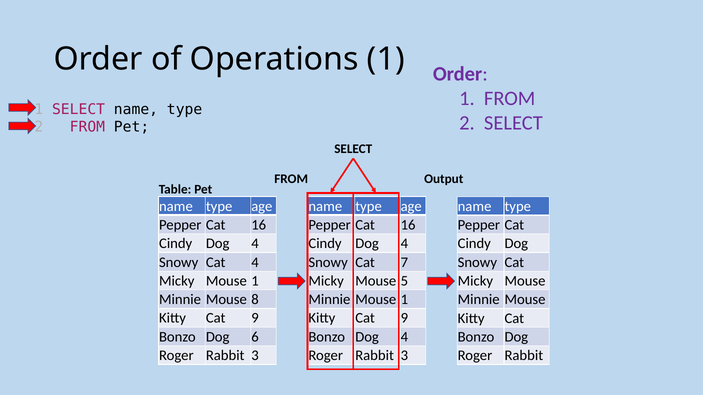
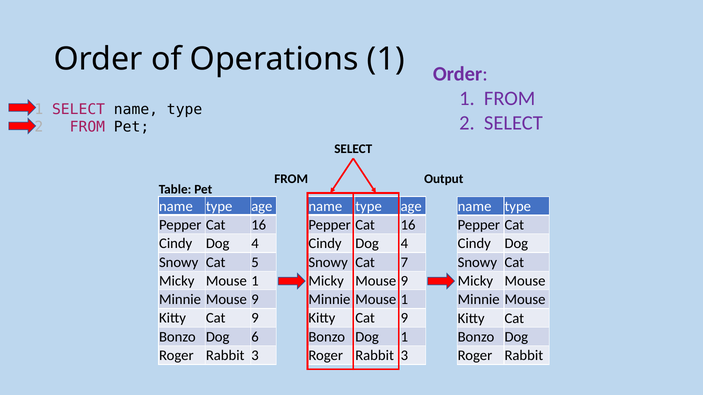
Cat 4: 4 -> 5
Micky Mouse 5: 5 -> 9
Minnie Mouse 8: 8 -> 9
Bonzo Dog 4: 4 -> 1
